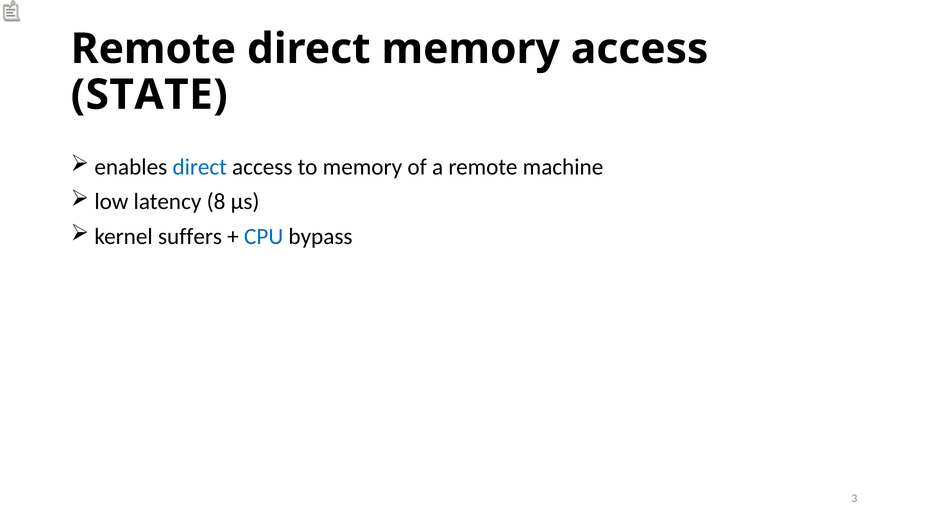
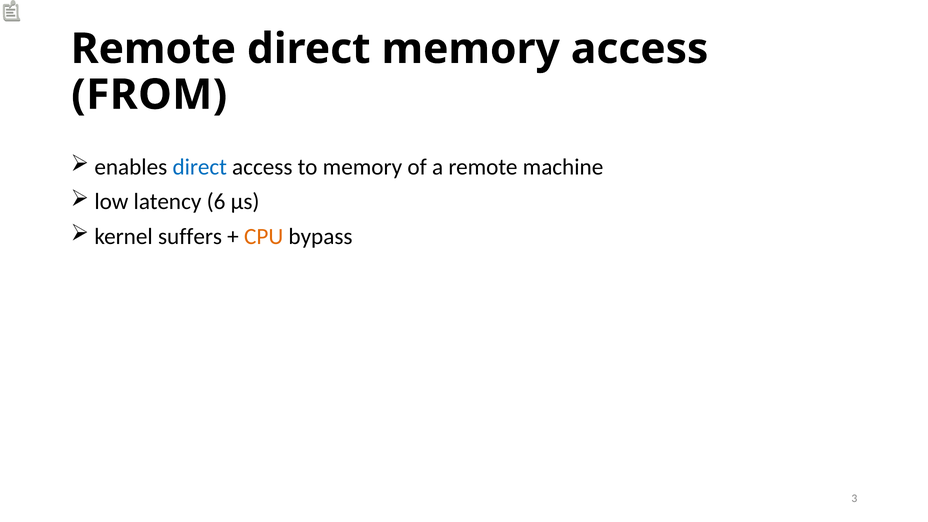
STATE: STATE -> FROM
8: 8 -> 6
CPU colour: blue -> orange
